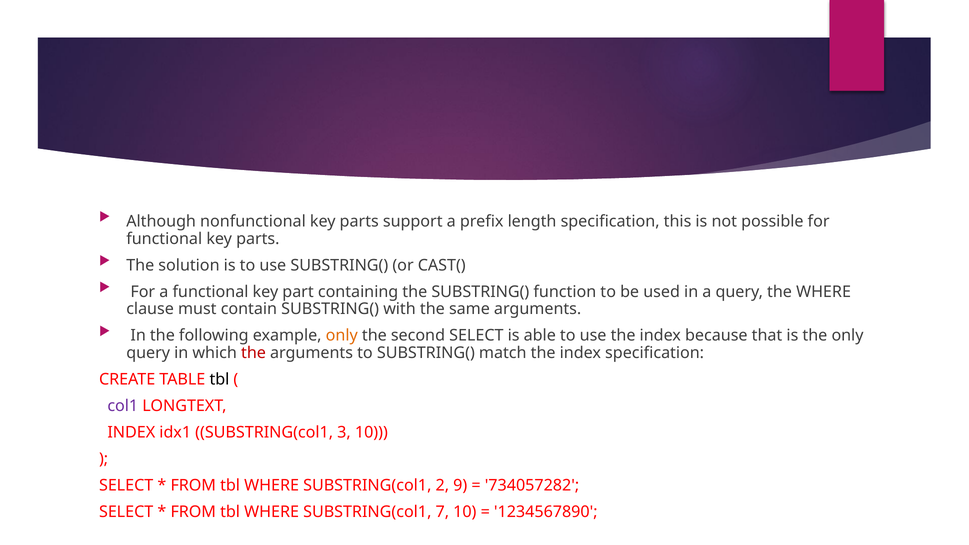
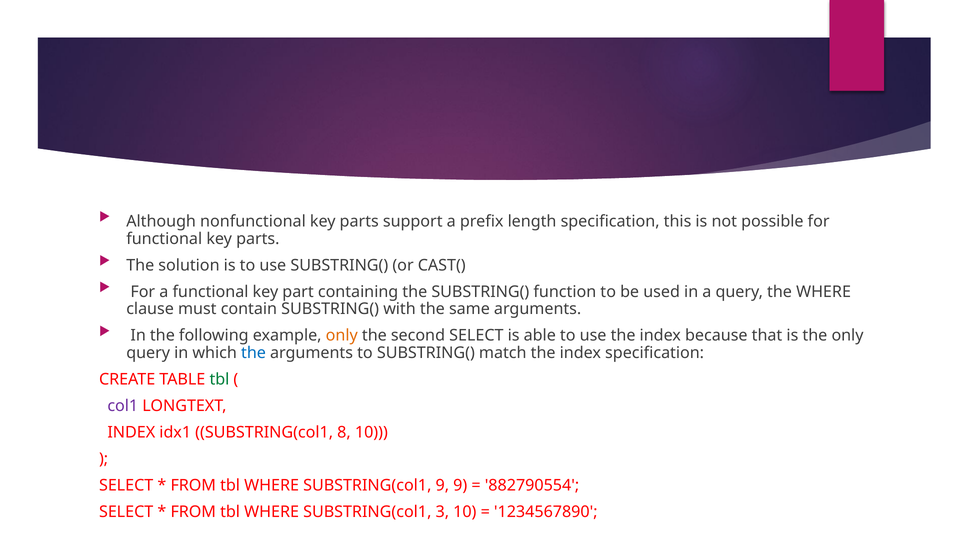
the at (254, 353) colour: red -> blue
tbl at (219, 380) colour: black -> green
3: 3 -> 8
SUBSTRING(col1 2: 2 -> 9
734057282: 734057282 -> 882790554
7: 7 -> 3
